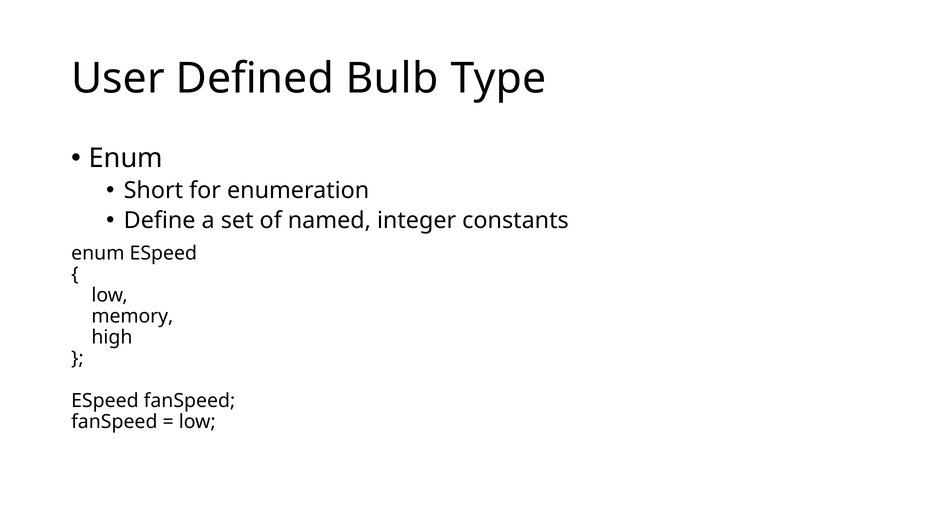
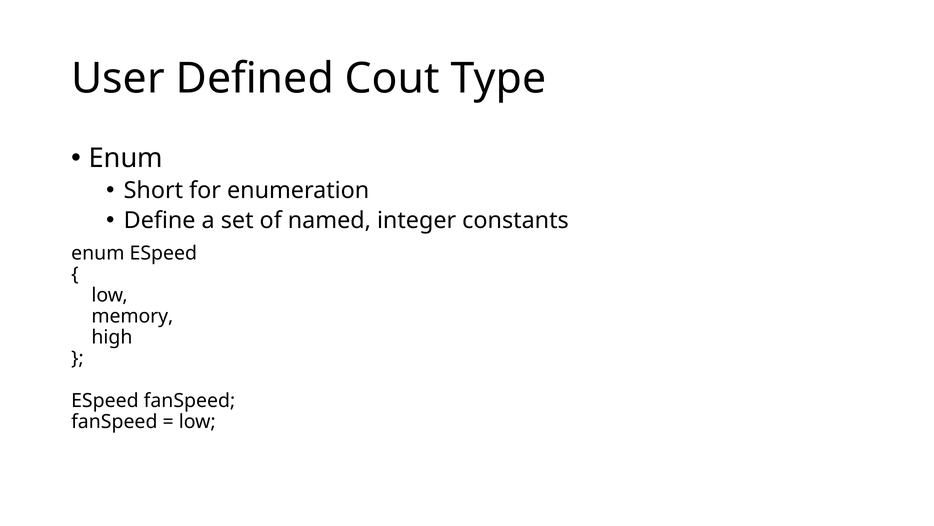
Bulb: Bulb -> Cout
